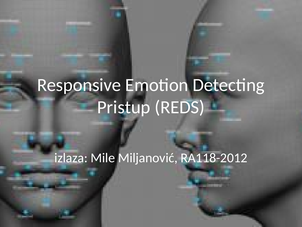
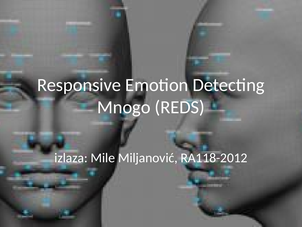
Pristup: Pristup -> Mnogo
